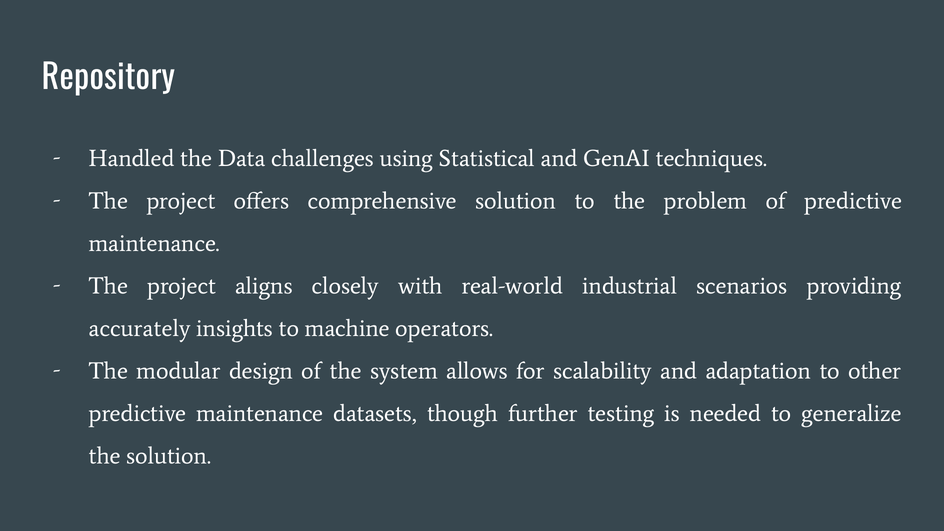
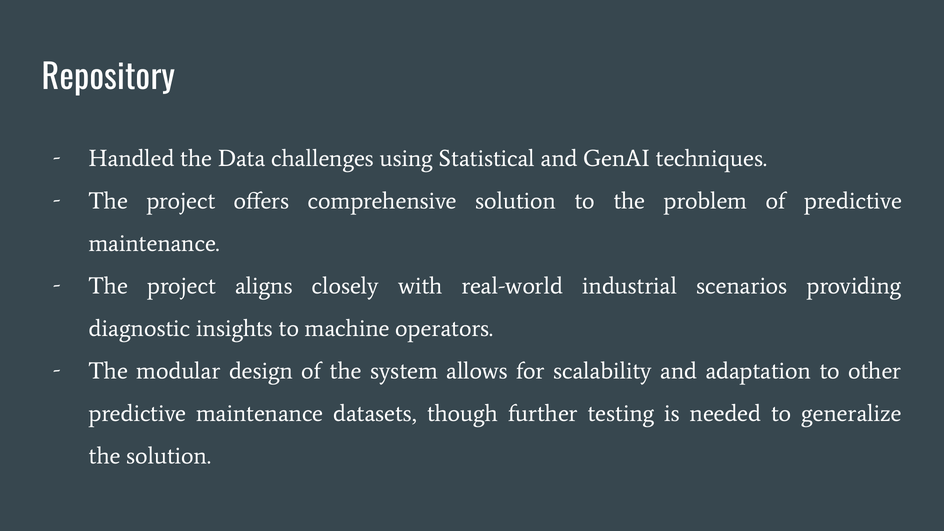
accurately: accurately -> diagnostic
